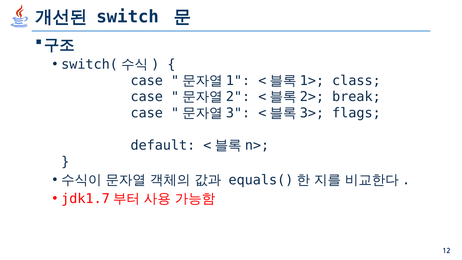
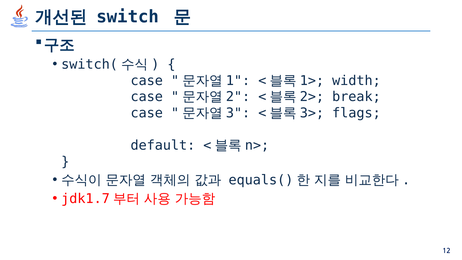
class: class -> width
